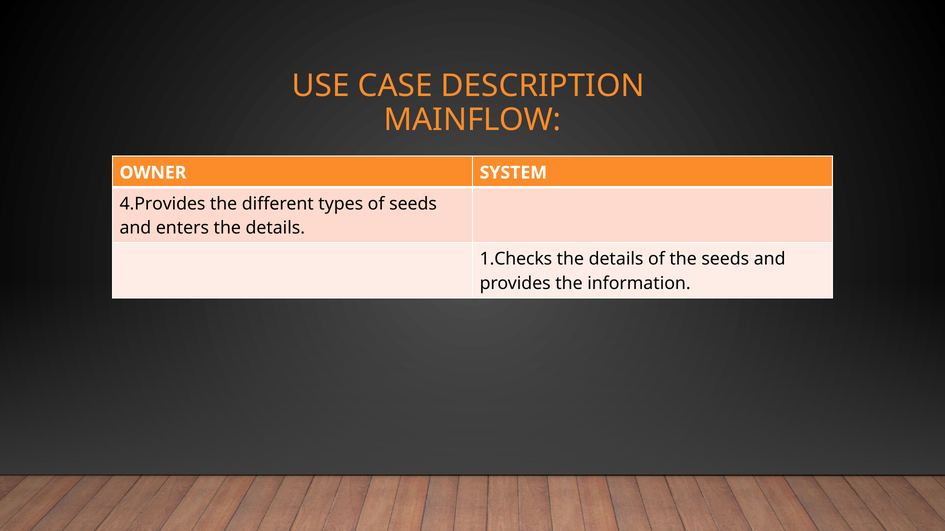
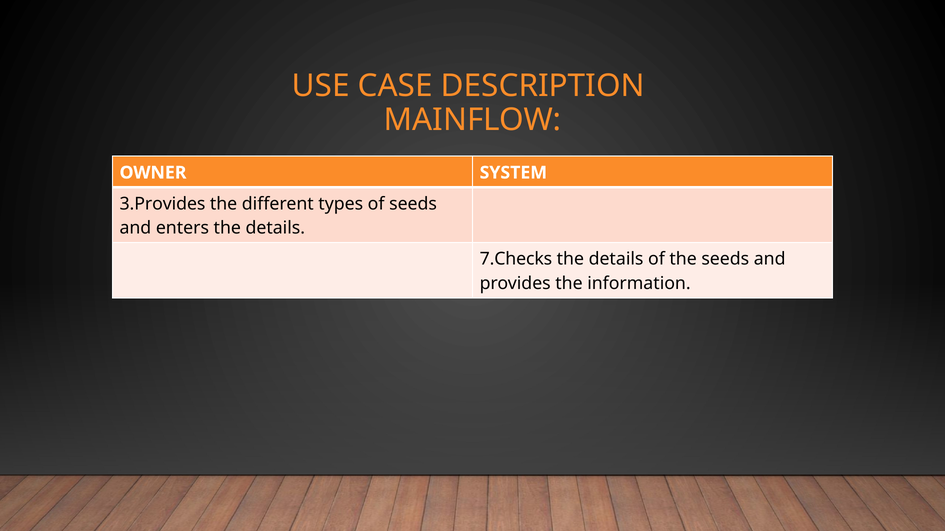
4.Provides: 4.Provides -> 3.Provides
1.Checks: 1.Checks -> 7.Checks
